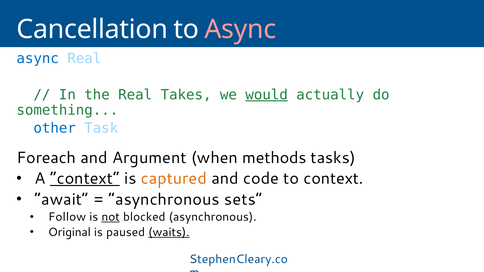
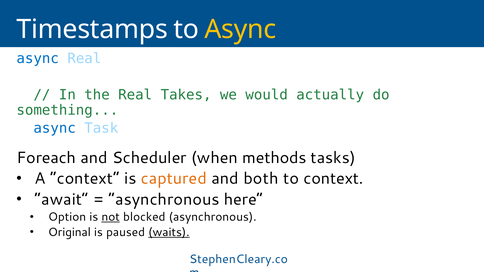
Cancellation: Cancellation -> Timestamps
Async at (240, 29) colour: pink -> yellow
would underline: present -> none
other at (55, 128): other -> async
Argument: Argument -> Scheduler
context at (85, 179) underline: present -> none
code: code -> both
sets: sets -> here
Follow: Follow -> Option
